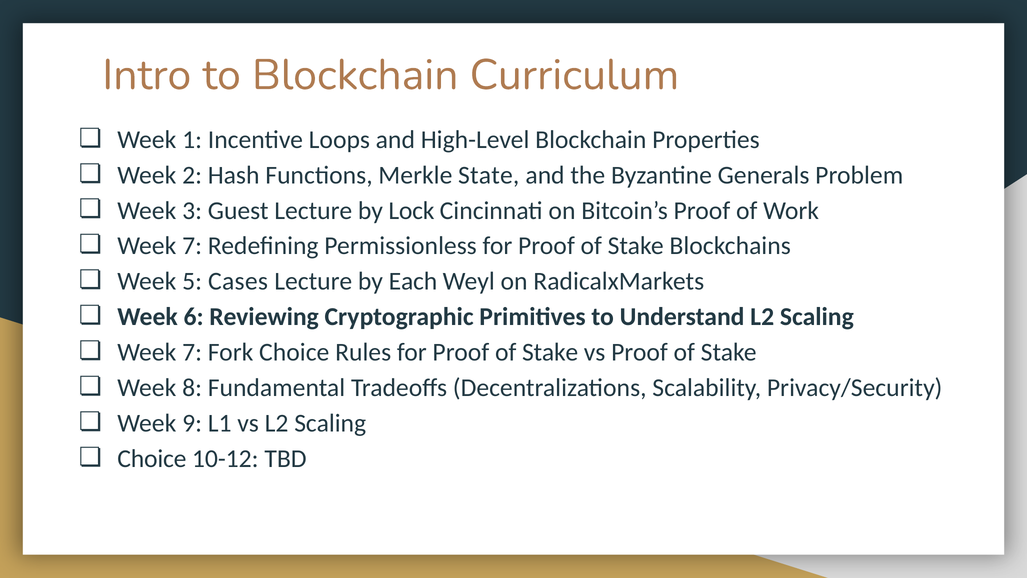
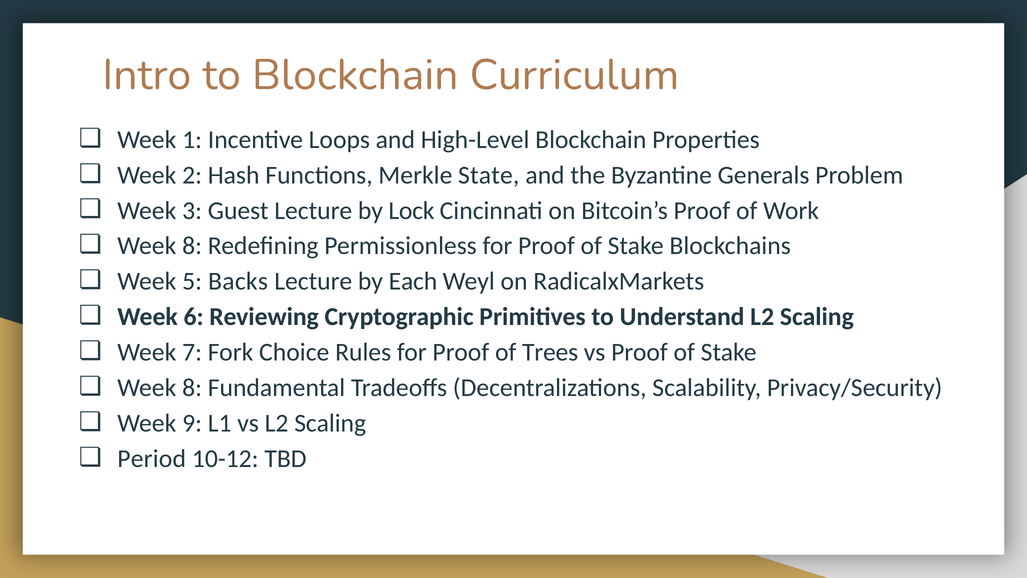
7 at (192, 246): 7 -> 8
Cases: Cases -> Backs
Stake at (550, 352): Stake -> Trees
Choice at (152, 458): Choice -> Period
